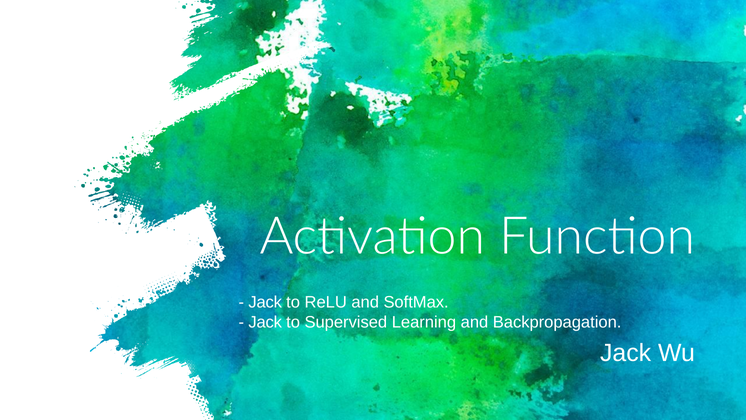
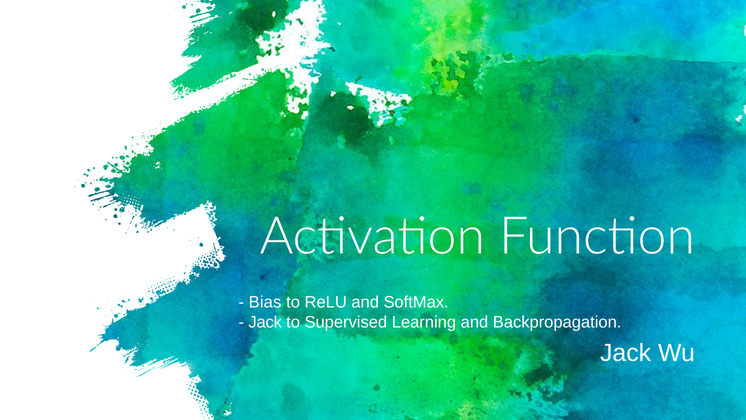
Jack at (265, 302): Jack -> Bias
